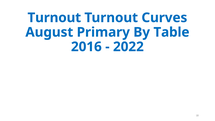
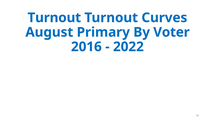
Table: Table -> Voter
